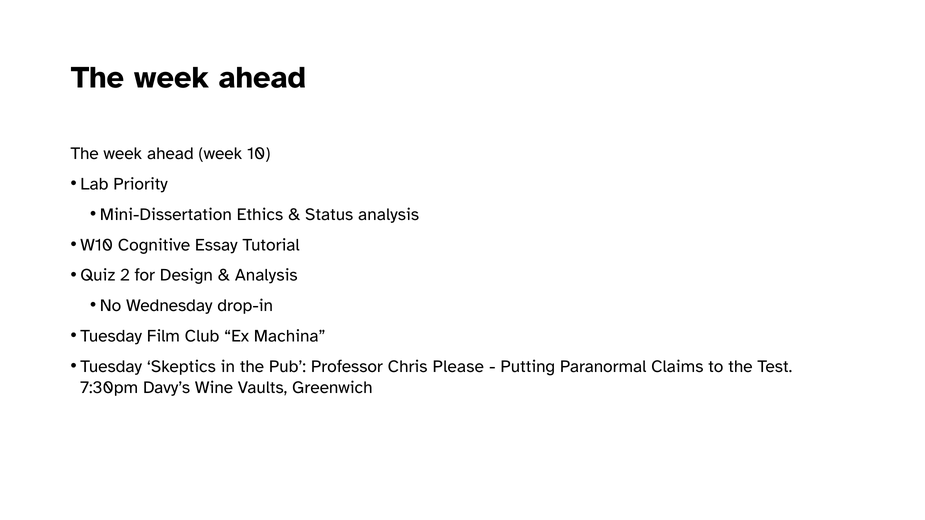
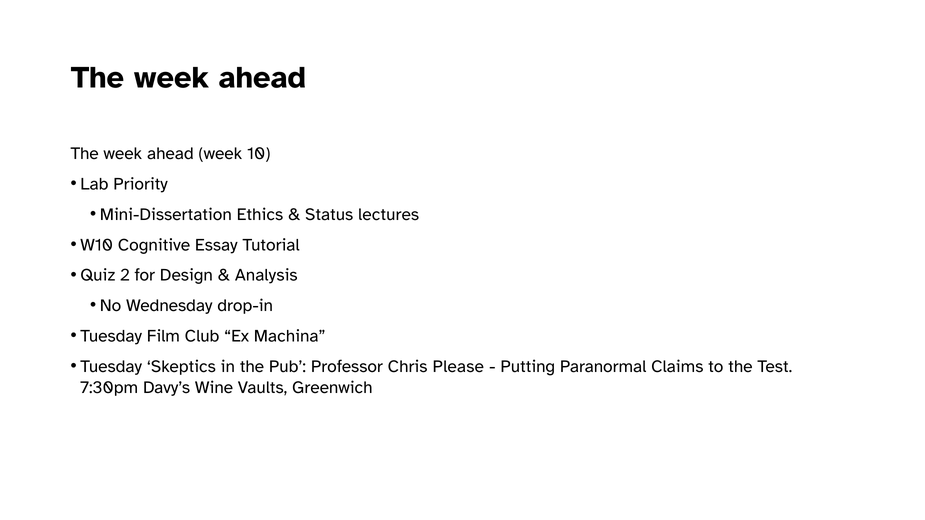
Status analysis: analysis -> lectures
